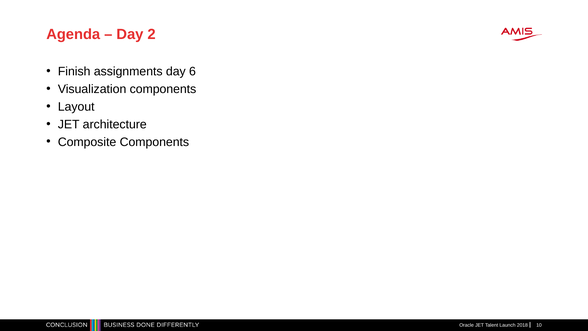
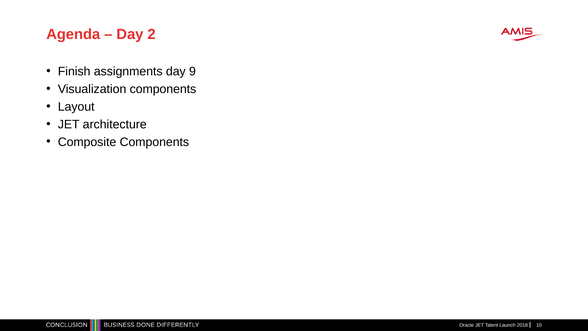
6: 6 -> 9
